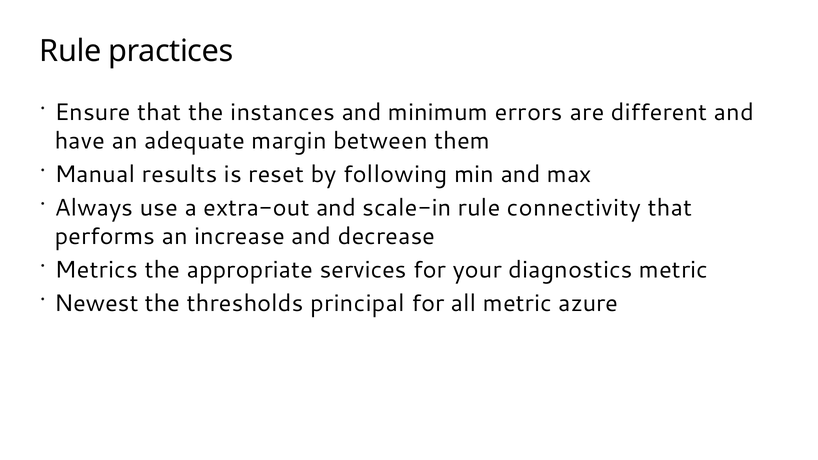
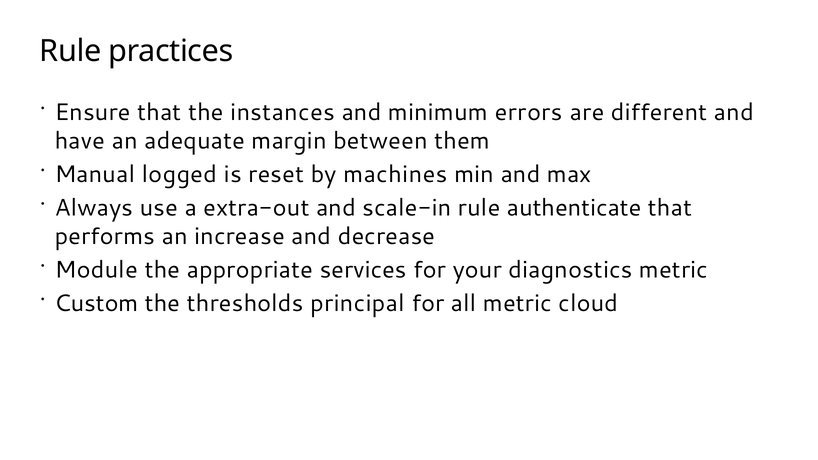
results: results -> logged
following: following -> machines
connectivity: connectivity -> authenticate
Metrics: Metrics -> Module
Newest: Newest -> Custom
azure: azure -> cloud
